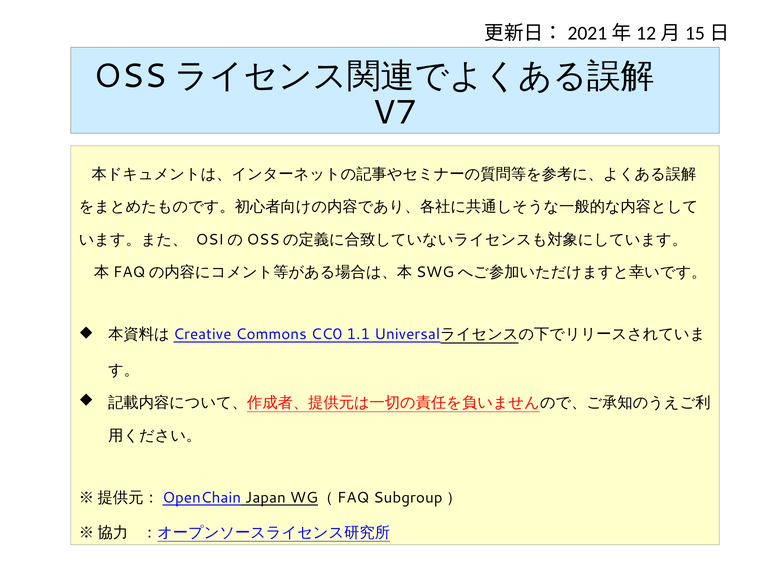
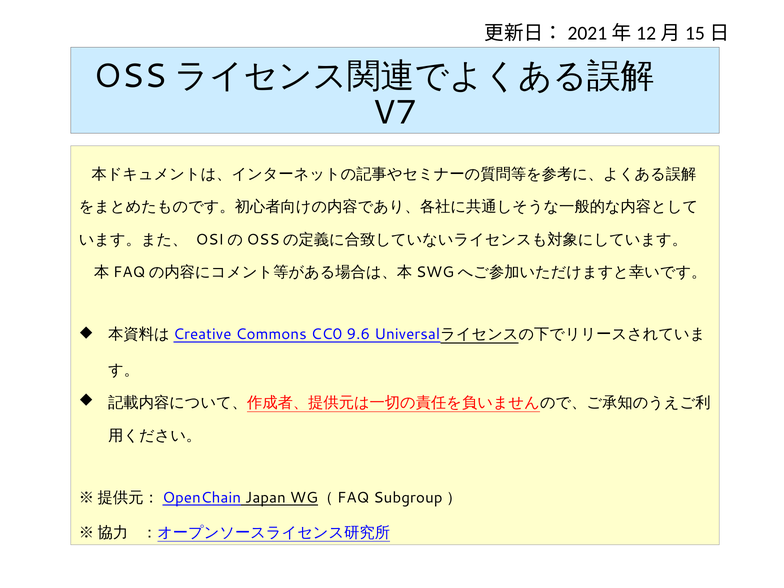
1.1: 1.1 -> 9.6
